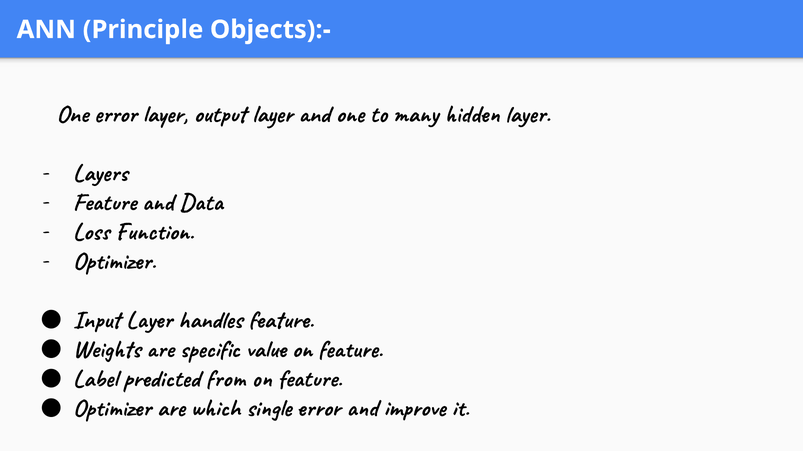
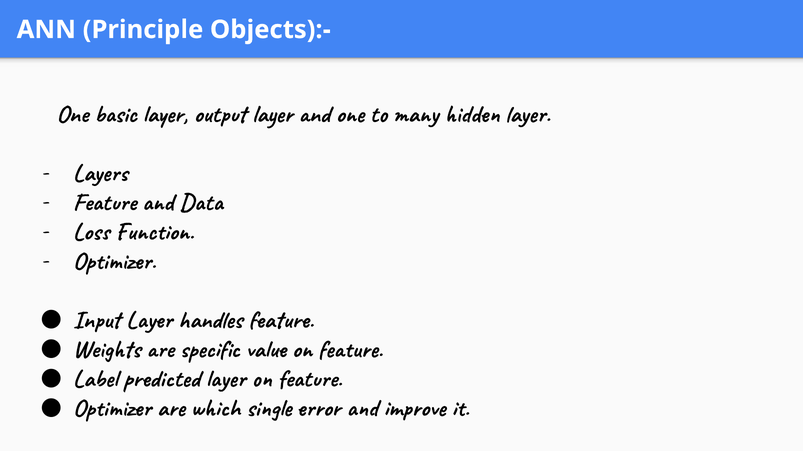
One error: error -> basic
predicted from: from -> layer
